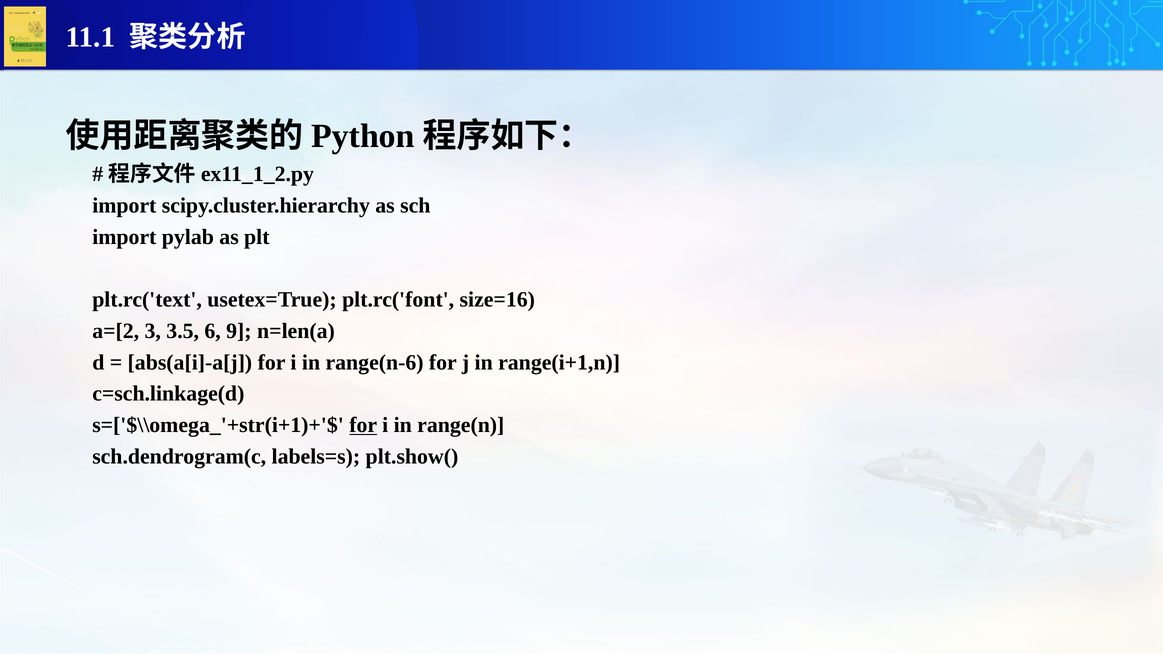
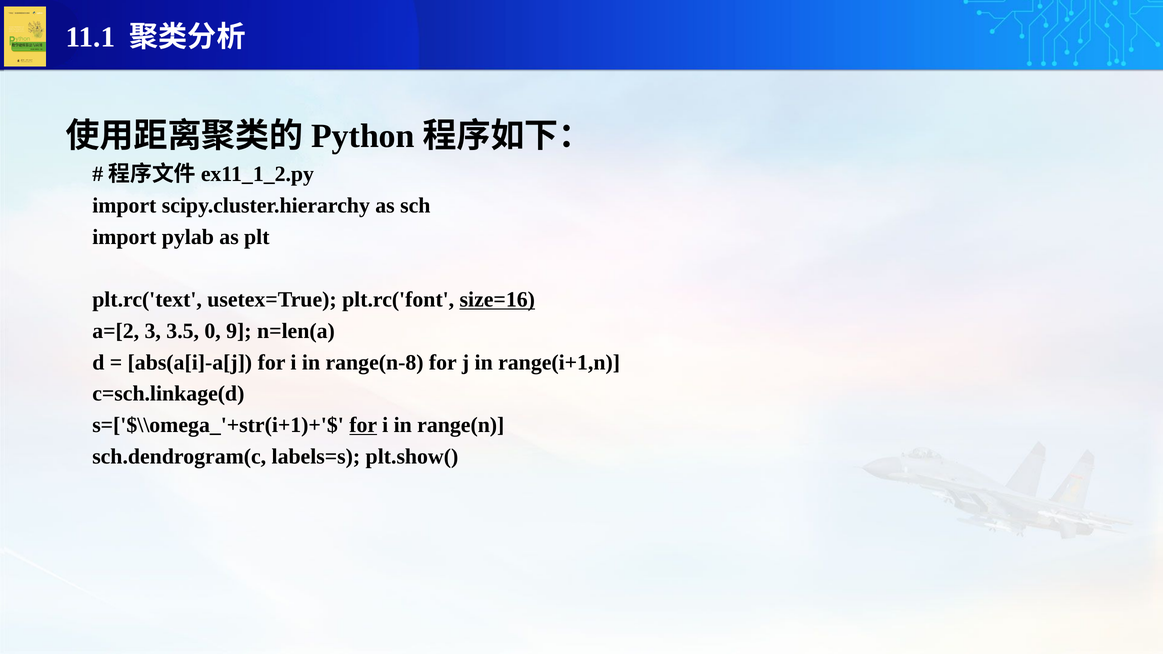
size=16 underline: none -> present
6: 6 -> 0
range(n-6: range(n-6 -> range(n-8
